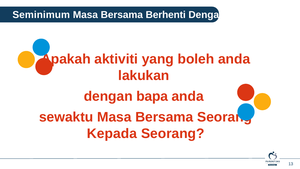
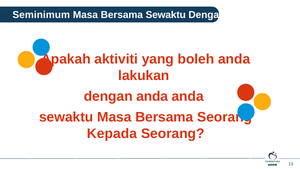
Bersama Berhenti: Berhenti -> Sewaktu
dengan bapa: bapa -> anda
